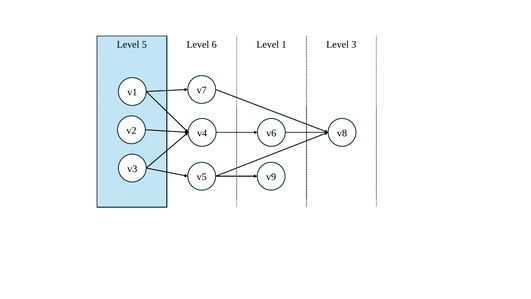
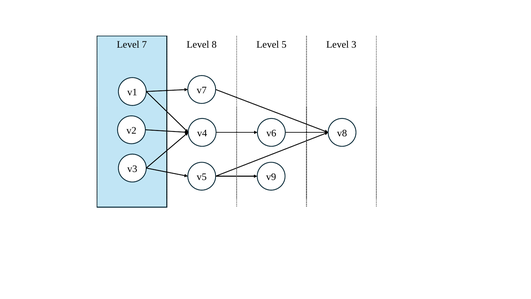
5: 5 -> 7
6: 6 -> 8
1: 1 -> 5
